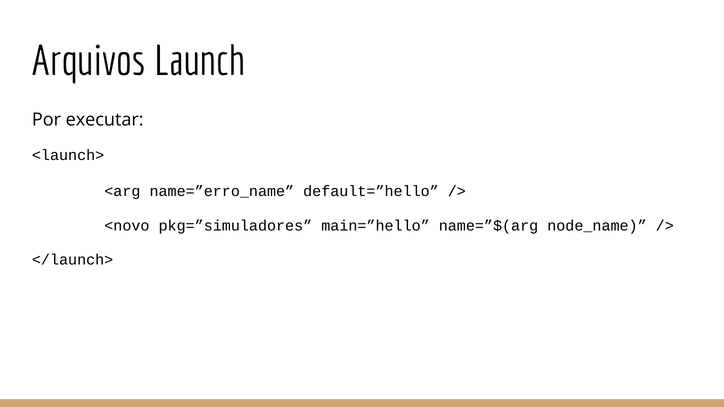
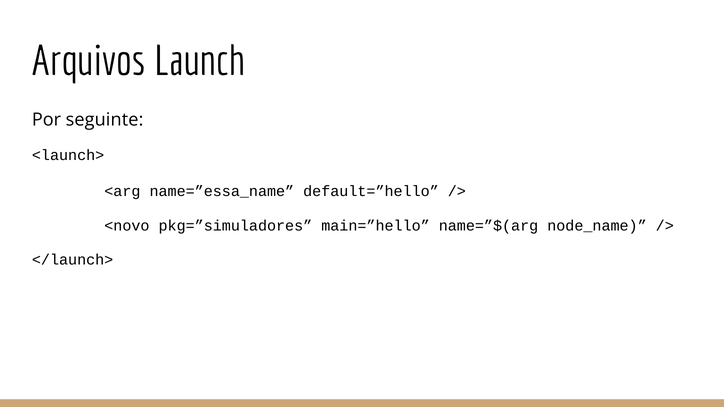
executar: executar -> seguinte
name=”erro_name: name=”erro_name -> name=”essa_name
